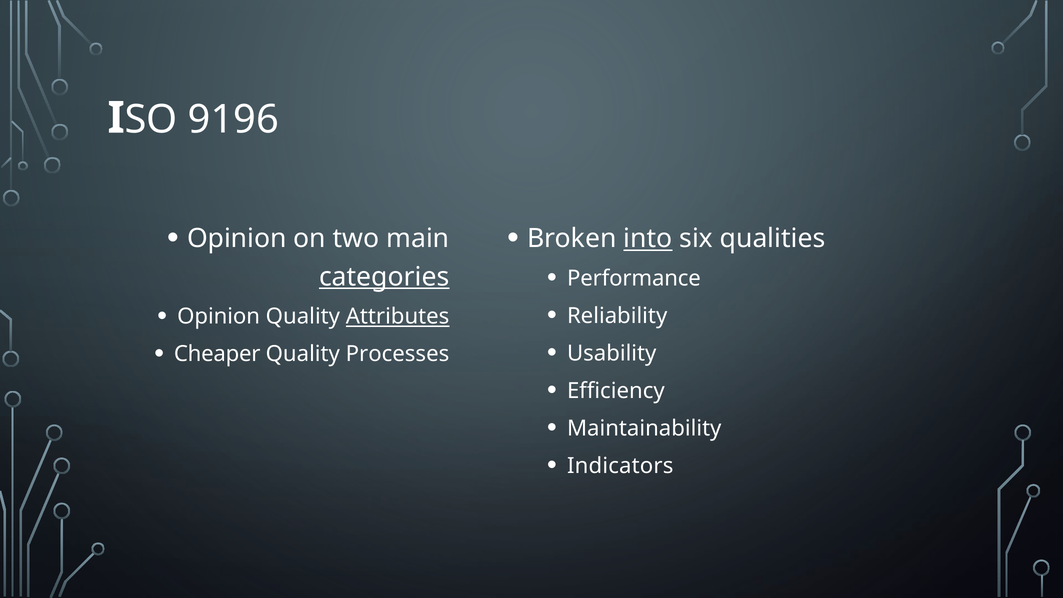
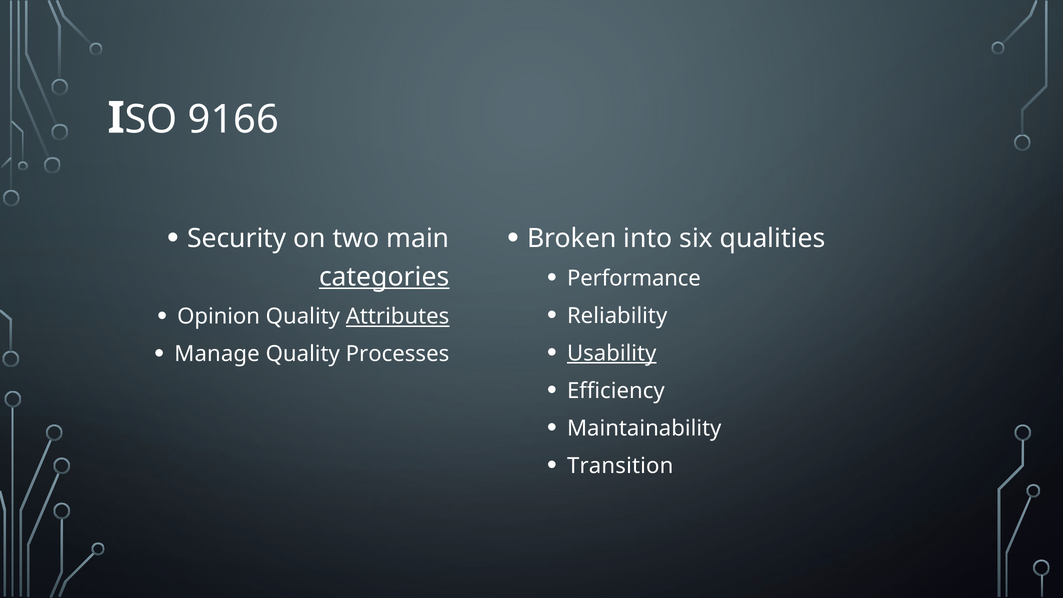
9196: 9196 -> 9166
Opinion at (237, 239): Opinion -> Security
into underline: present -> none
Usability underline: none -> present
Cheaper: Cheaper -> Manage
Indicators: Indicators -> Transition
